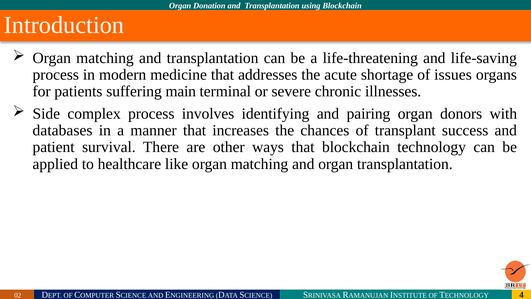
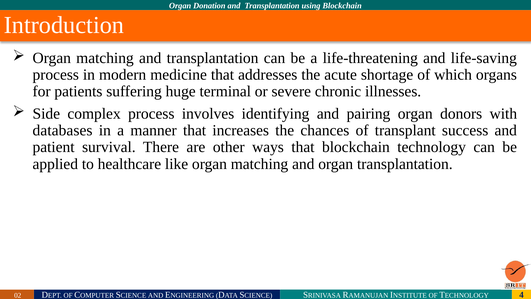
issues: issues -> which
main: main -> huge
